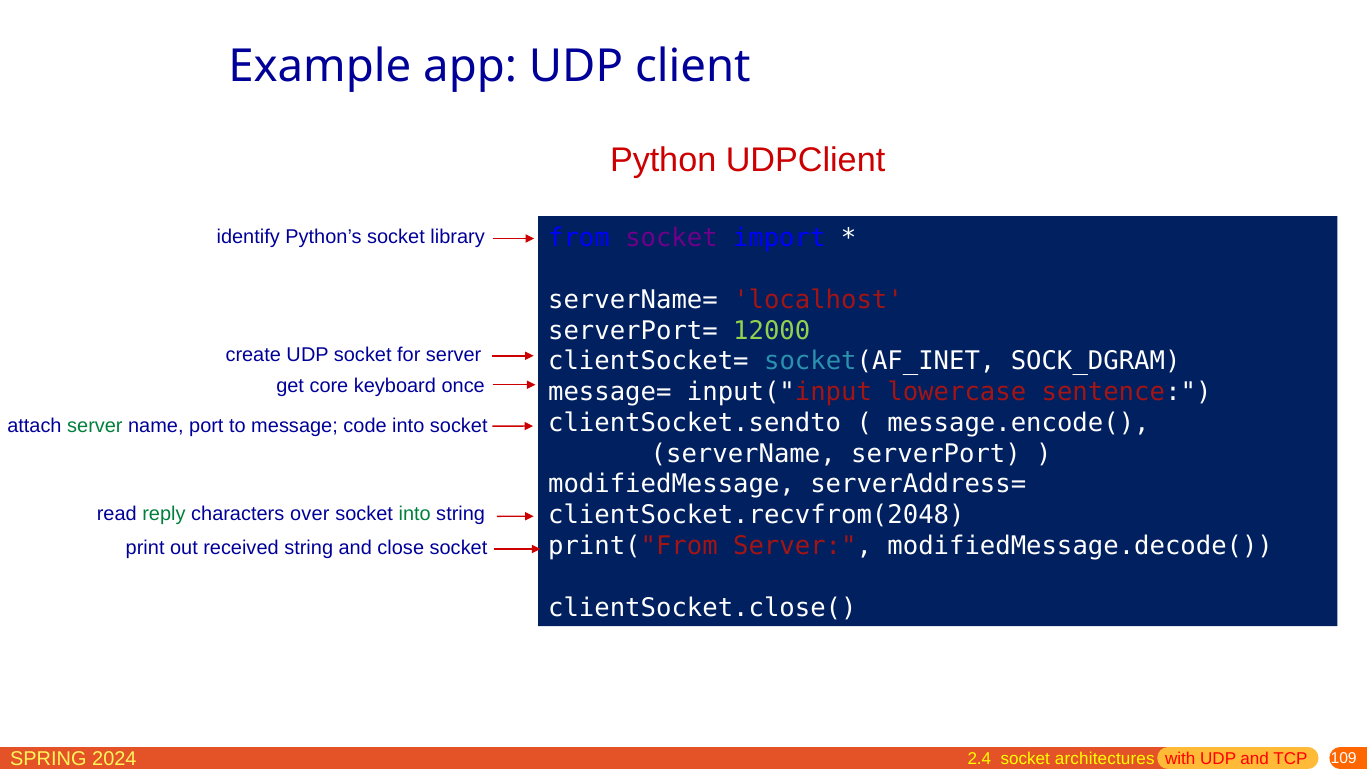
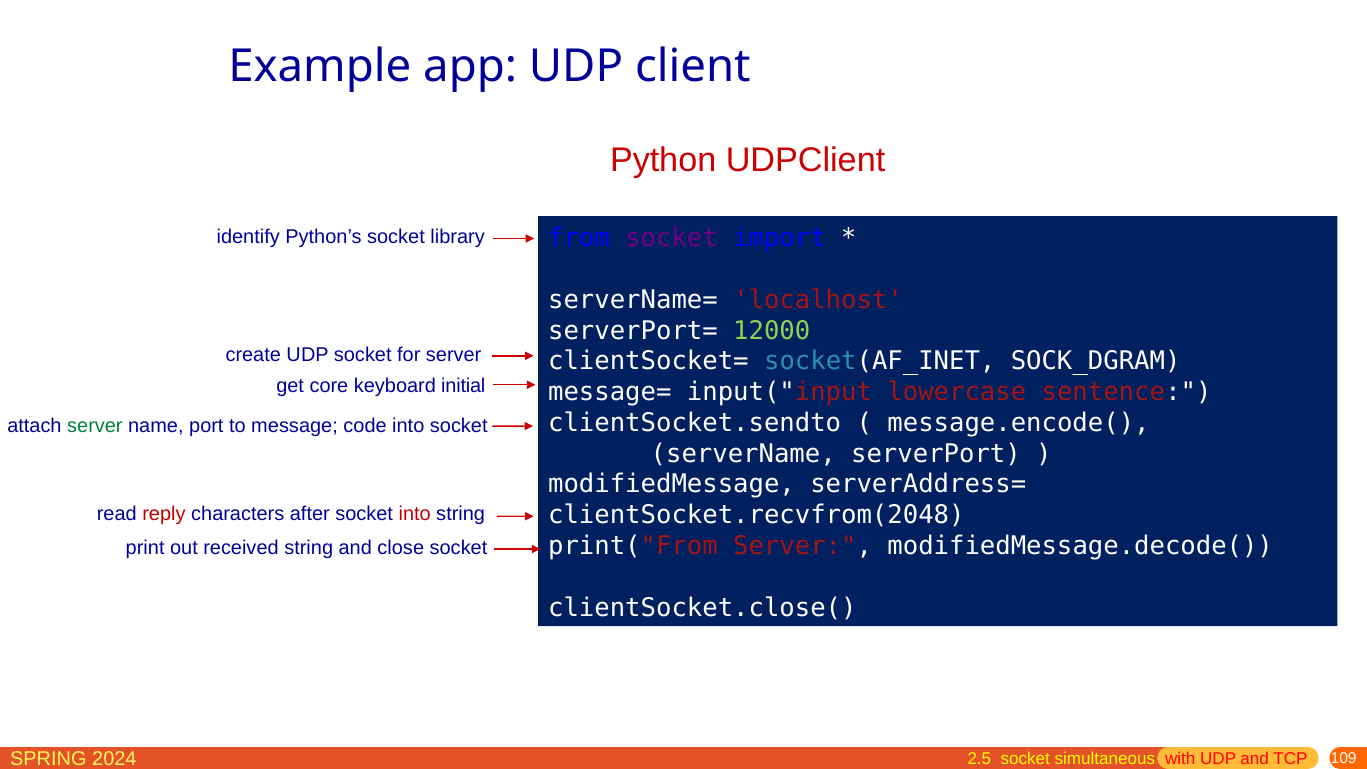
once: once -> initial
reply colour: green -> red
over: over -> after
into at (415, 514) colour: green -> red
2.4: 2.4 -> 2.5
architectures: architectures -> simultaneous
